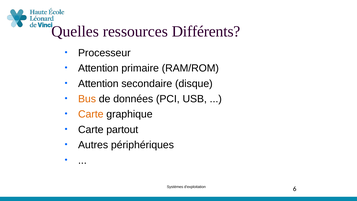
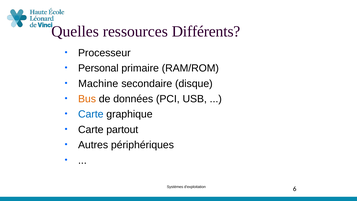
Attention at (98, 68): Attention -> Personal
Attention at (98, 83): Attention -> Machine
Carte at (91, 114) colour: orange -> blue
